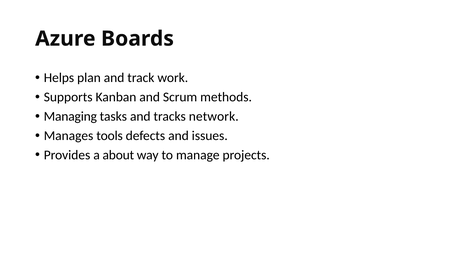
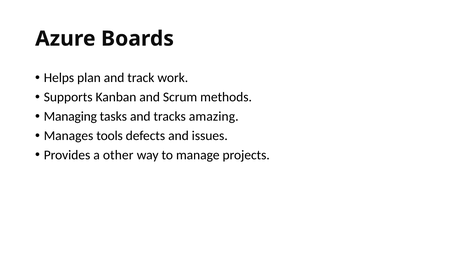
network: network -> amazing
about: about -> other
